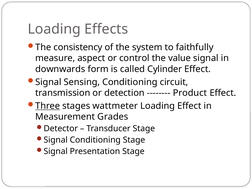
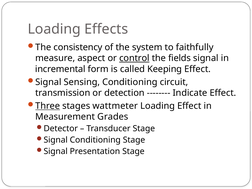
control underline: none -> present
value: value -> fields
downwards: downwards -> incremental
Cylinder: Cylinder -> Keeping
Product: Product -> Indicate
